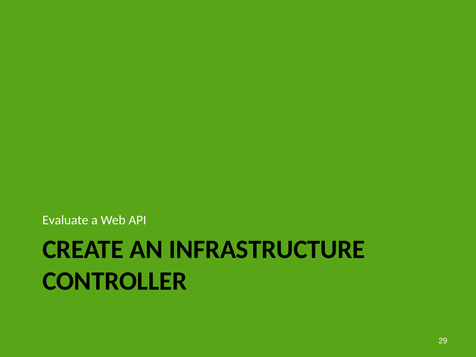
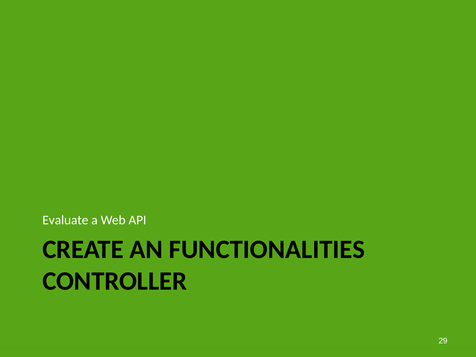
INFRASTRUCTURE: INFRASTRUCTURE -> FUNCTIONALITIES
